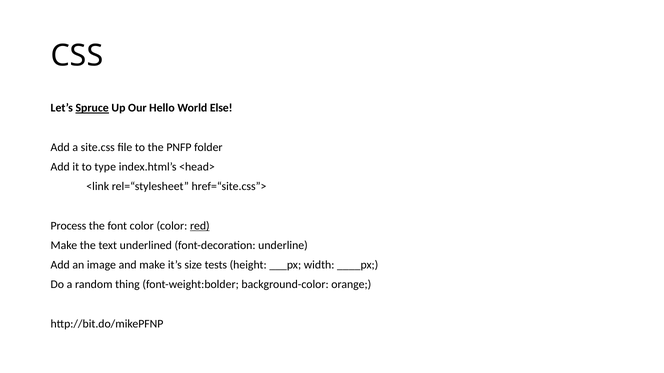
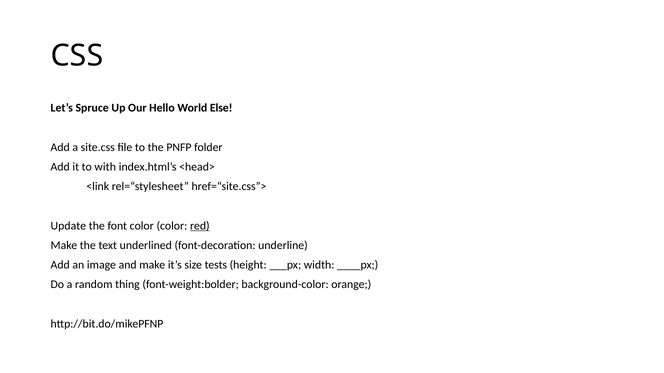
Spruce underline: present -> none
type: type -> with
Process: Process -> Update
